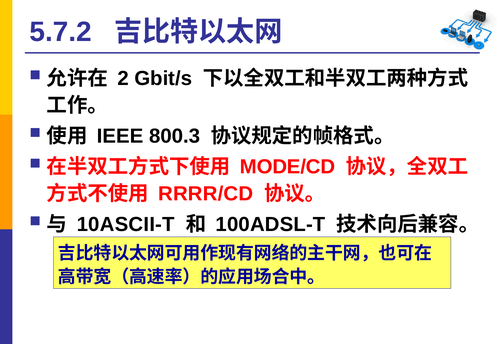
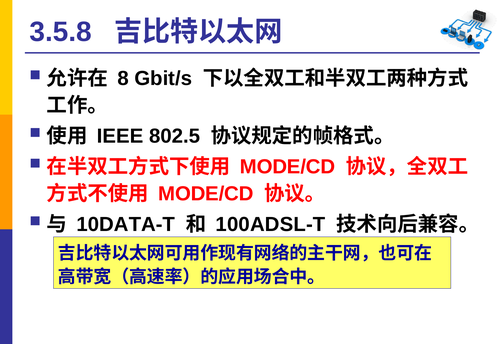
5.7.2: 5.7.2 -> 3.5.8
2: 2 -> 8
800.3: 800.3 -> 802.5
RRRR/CD at (206, 194): RRRR/CD -> MODE/CD
10ASCII-T: 10ASCII-T -> 10DATA-T
